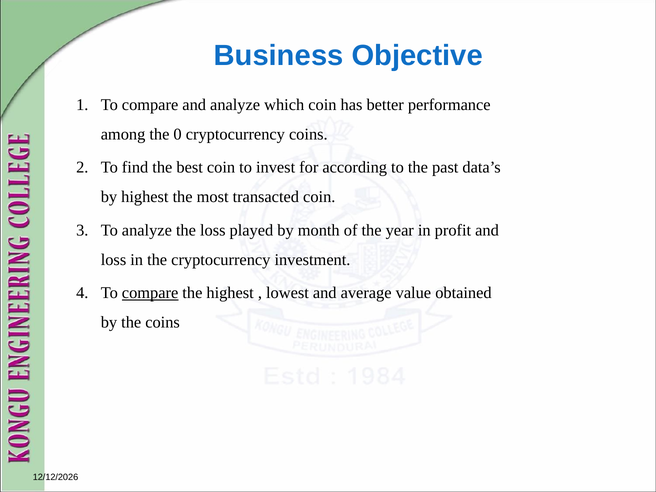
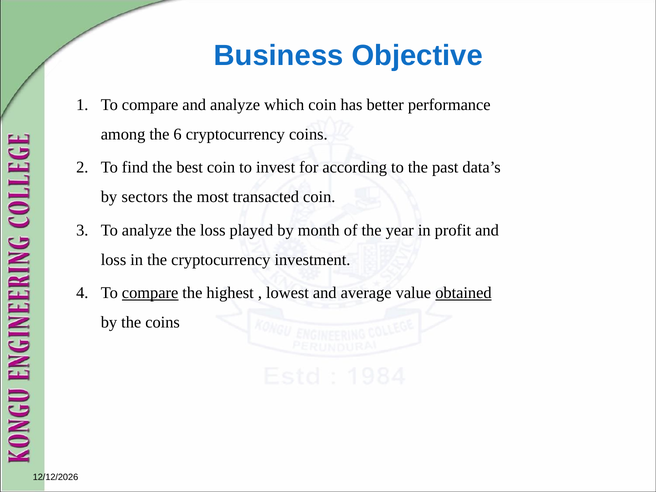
0: 0 -> 6
by highest: highest -> sectors
obtained underline: none -> present
